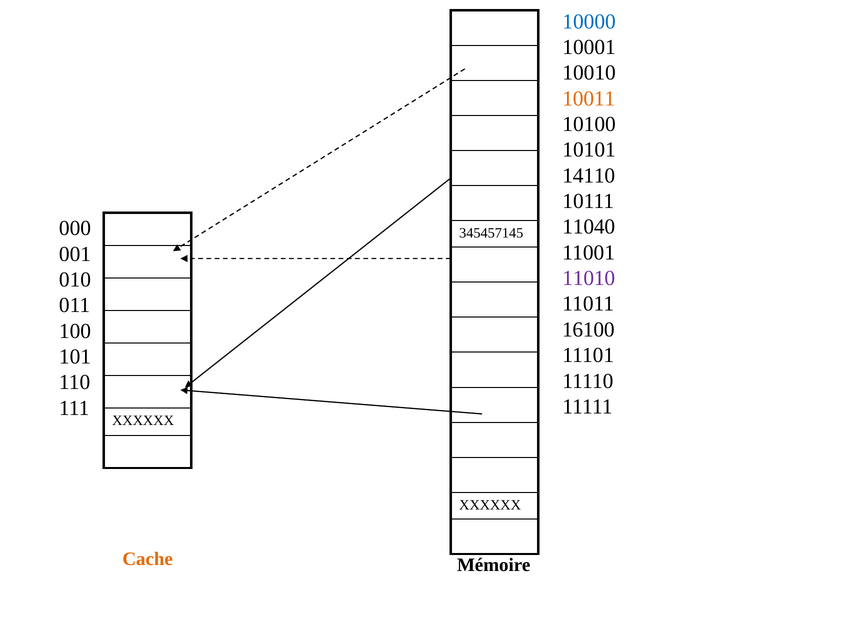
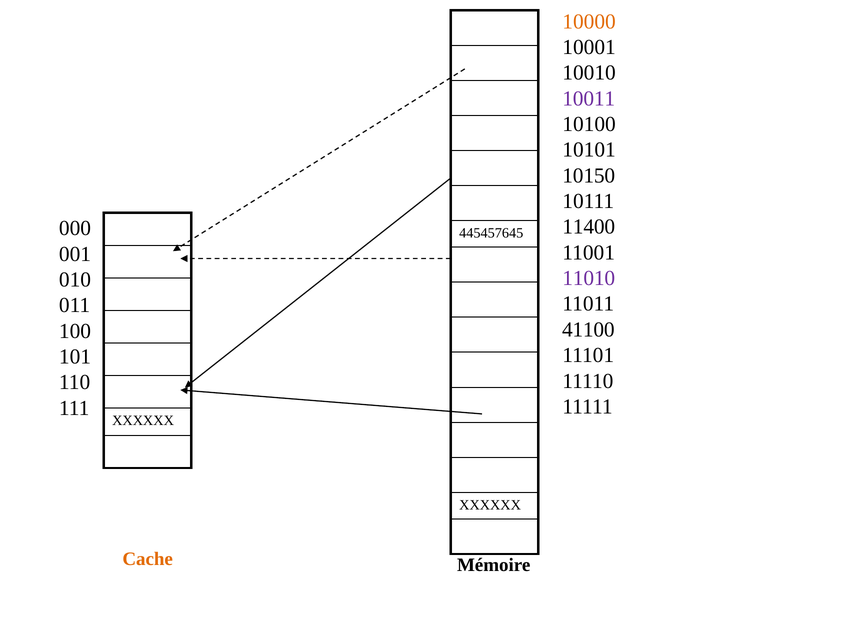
10000 colour: blue -> orange
10011 colour: orange -> purple
14110: 14110 -> 10150
11040: 11040 -> 11400
345457145: 345457145 -> 445457645
16100: 16100 -> 41100
